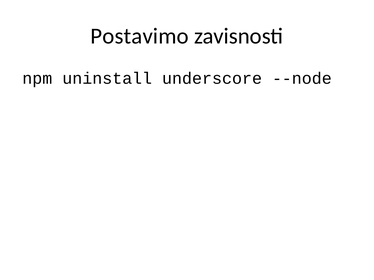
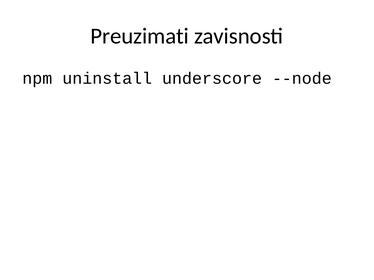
Postavimo: Postavimo -> Preuzimati
